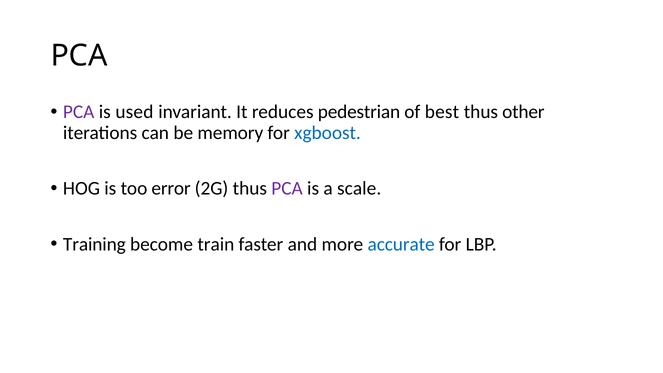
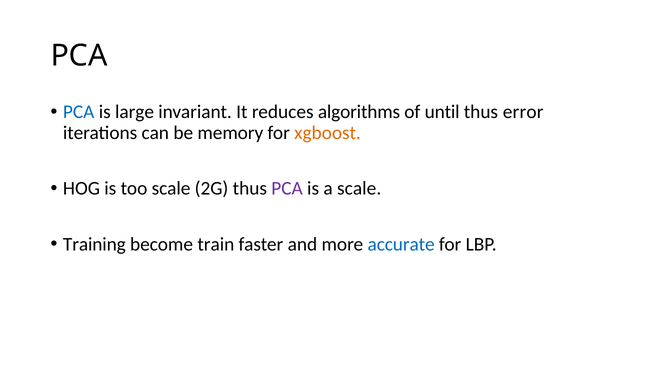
PCA at (79, 112) colour: purple -> blue
used: used -> large
pedestrian: pedestrian -> algorithms
best: best -> until
other: other -> error
xgboost colour: blue -> orange
too error: error -> scale
